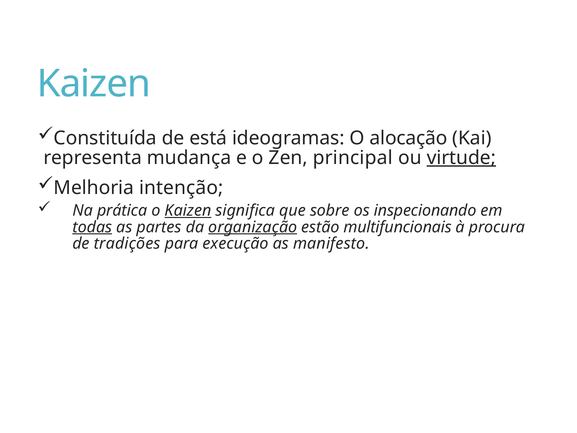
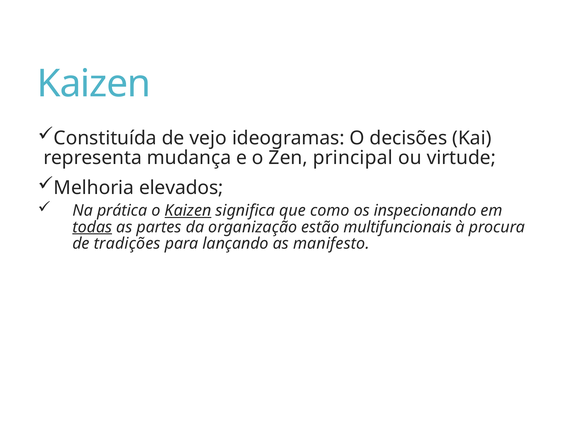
está: está -> vejo
alocação: alocação -> decisões
virtude underline: present -> none
intenção: intenção -> elevados
sobre: sobre -> como
organização underline: present -> none
execução: execução -> lançando
